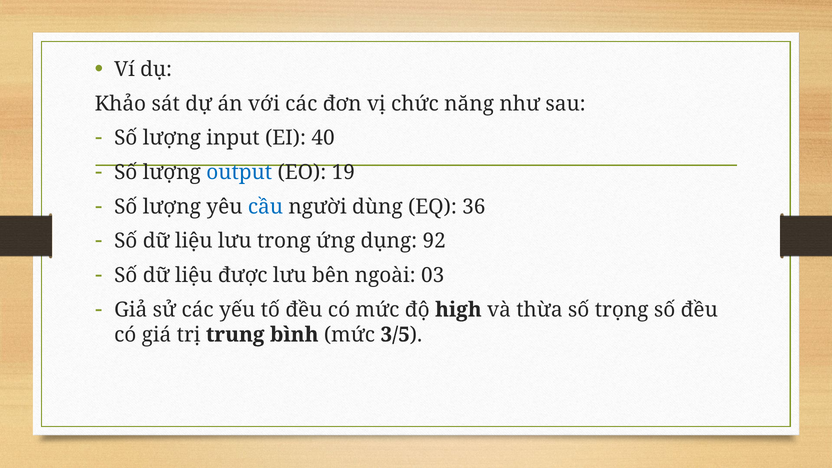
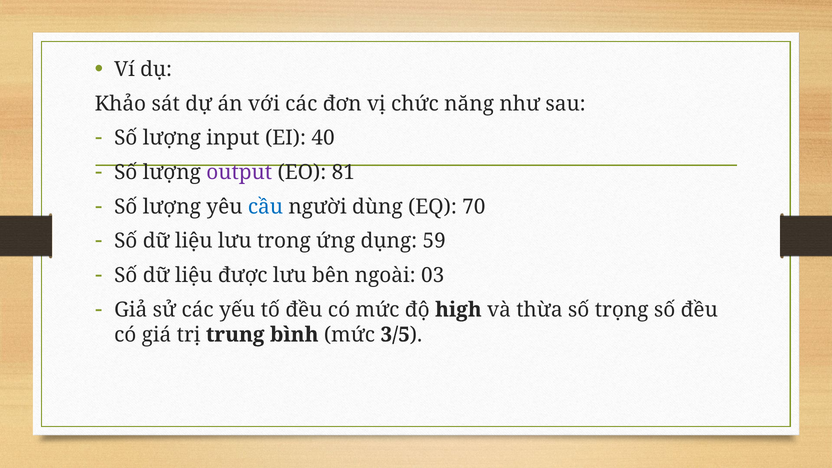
output colour: blue -> purple
19: 19 -> 81
36: 36 -> 70
92: 92 -> 59
